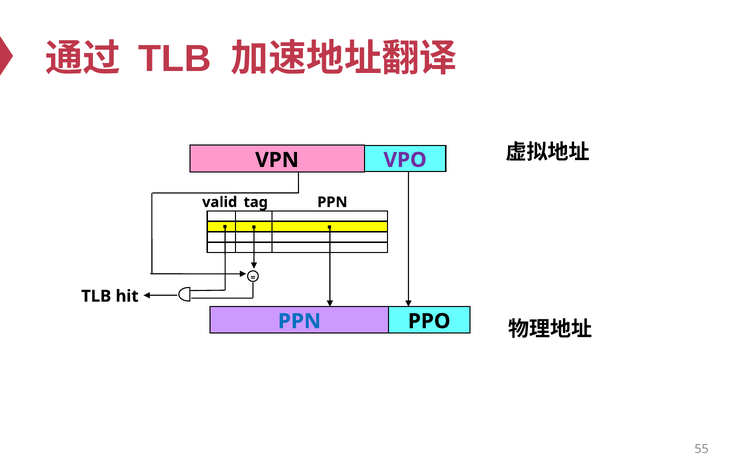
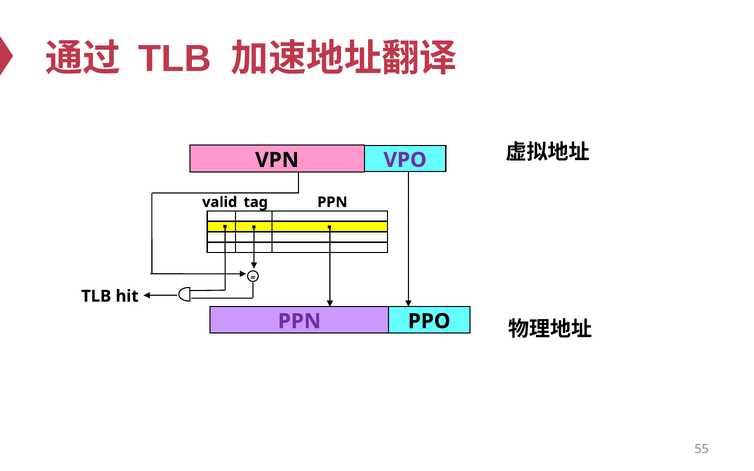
PPN at (299, 321) colour: blue -> purple
